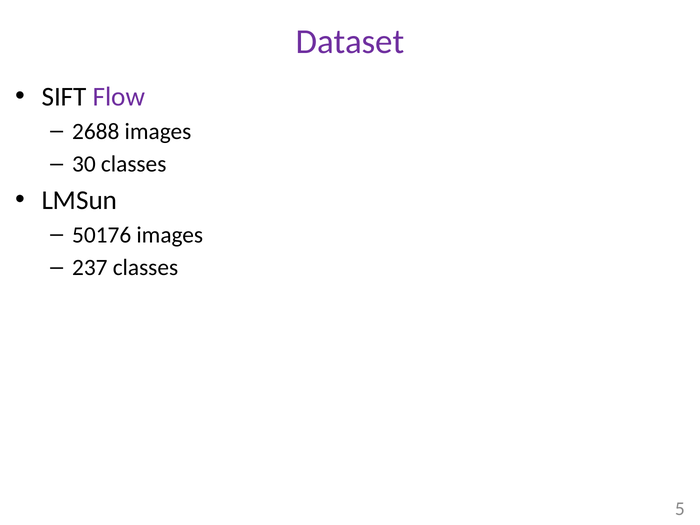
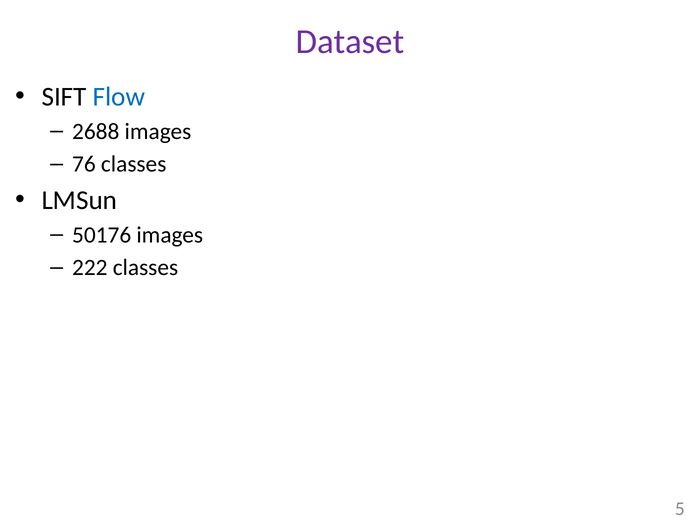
Flow colour: purple -> blue
30: 30 -> 76
237: 237 -> 222
